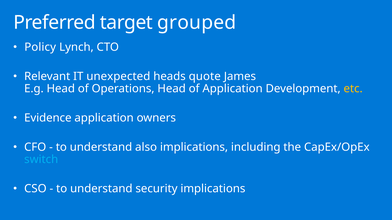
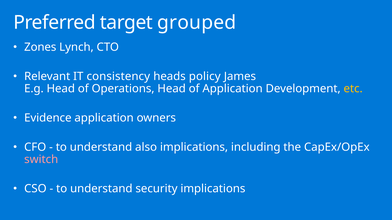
Policy: Policy -> Zones
unexpected: unexpected -> consistency
quote: quote -> policy
switch colour: light blue -> pink
